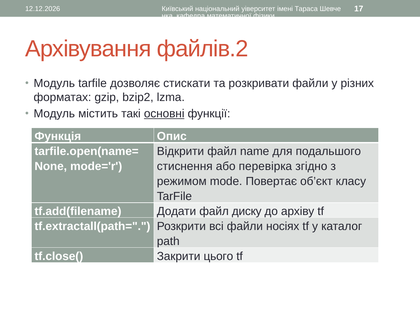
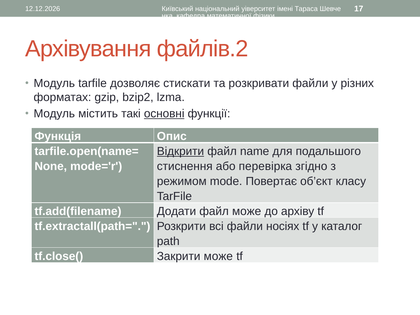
Відкрити underline: none -> present
файл диску: диску -> може
Закрити цього: цього -> може
